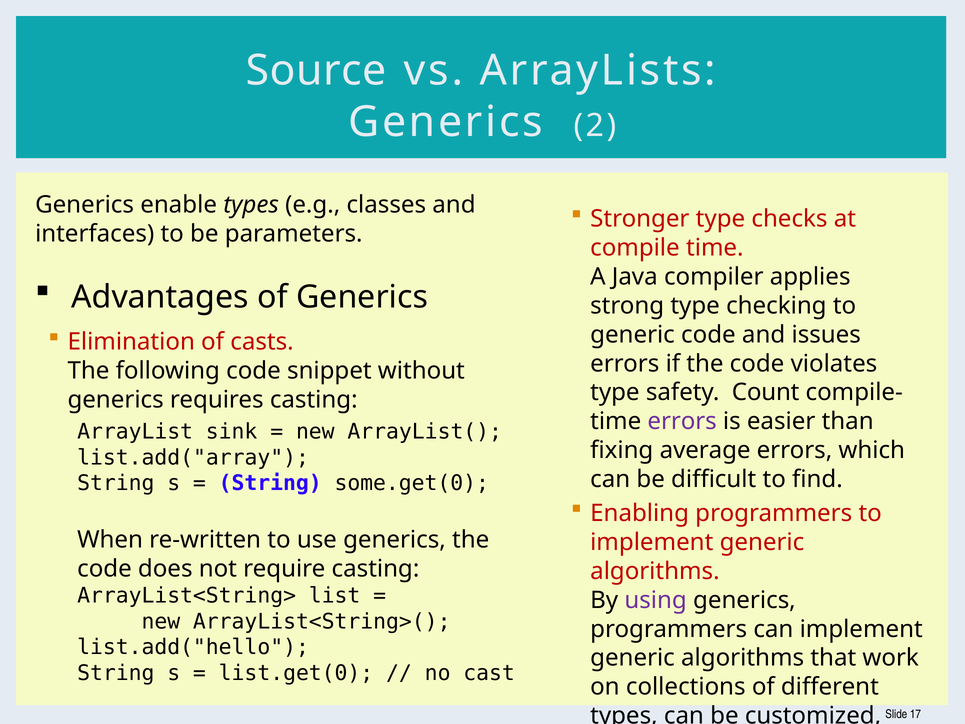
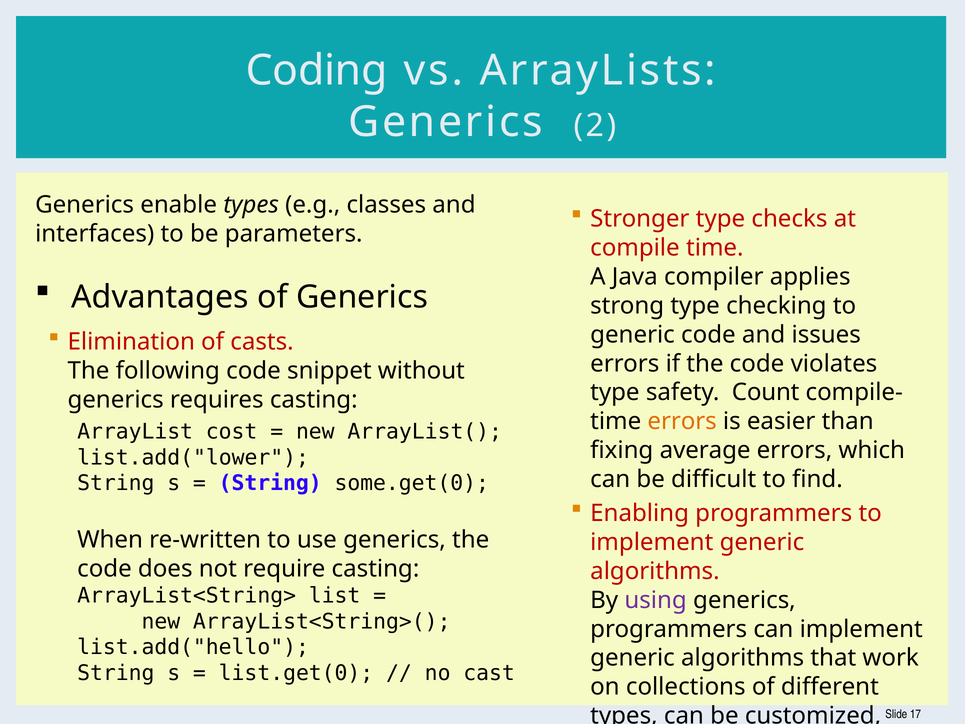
Source: Source -> Coding
errors at (682, 421) colour: purple -> orange
sink: sink -> cost
list.add("array: list.add("array -> list.add("lower
